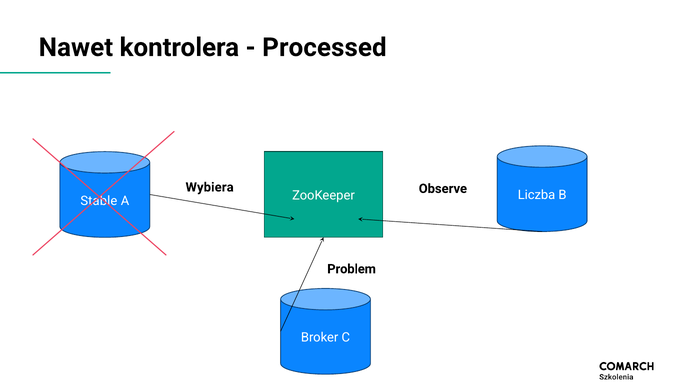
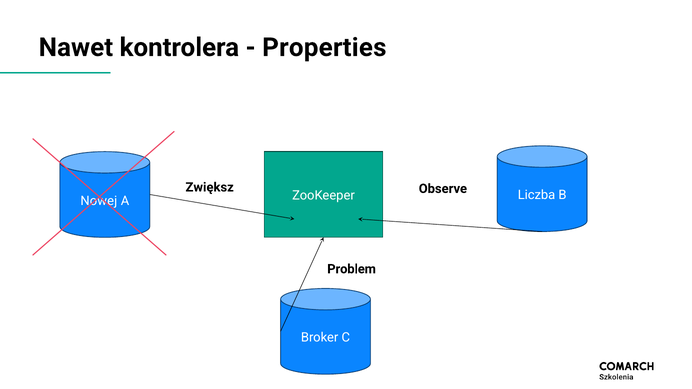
Processed: Processed -> Properties
Wybiera: Wybiera -> Zwiększ
Stable: Stable -> Nowej
